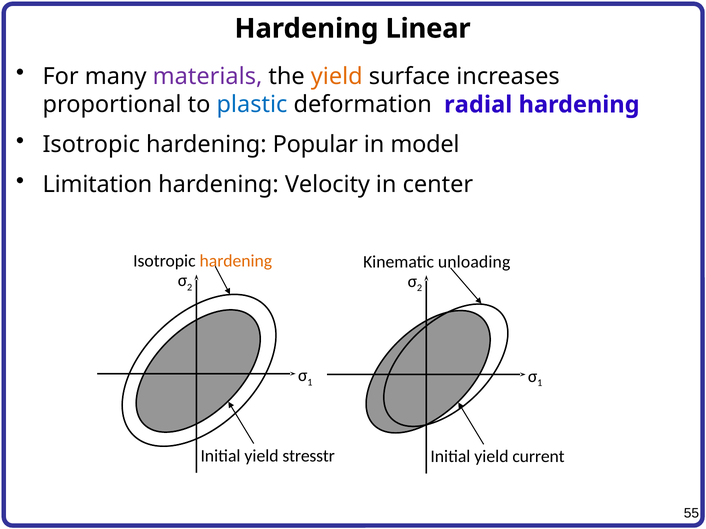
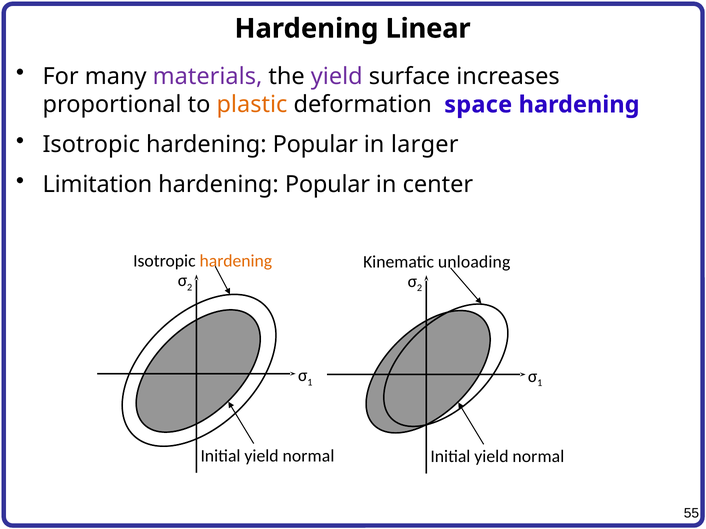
yield at (337, 77) colour: orange -> purple
plastic colour: blue -> orange
radial: radial -> space
model: model -> larger
Velocity at (327, 185): Velocity -> Popular
stresstr at (309, 456): stresstr -> normal
current at (539, 457): current -> normal
